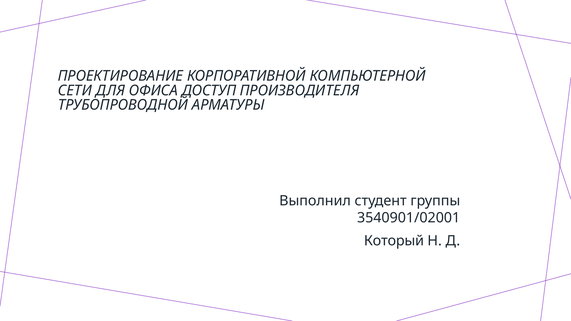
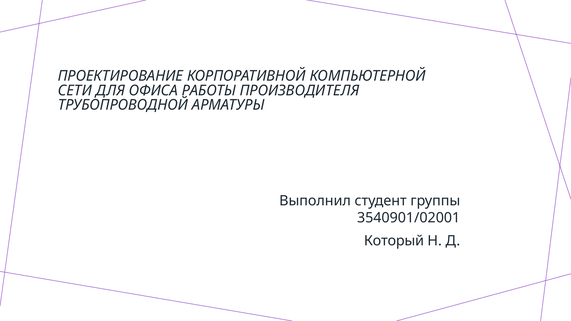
ДОСТУП: ДОСТУП -> РАБОТЫ
